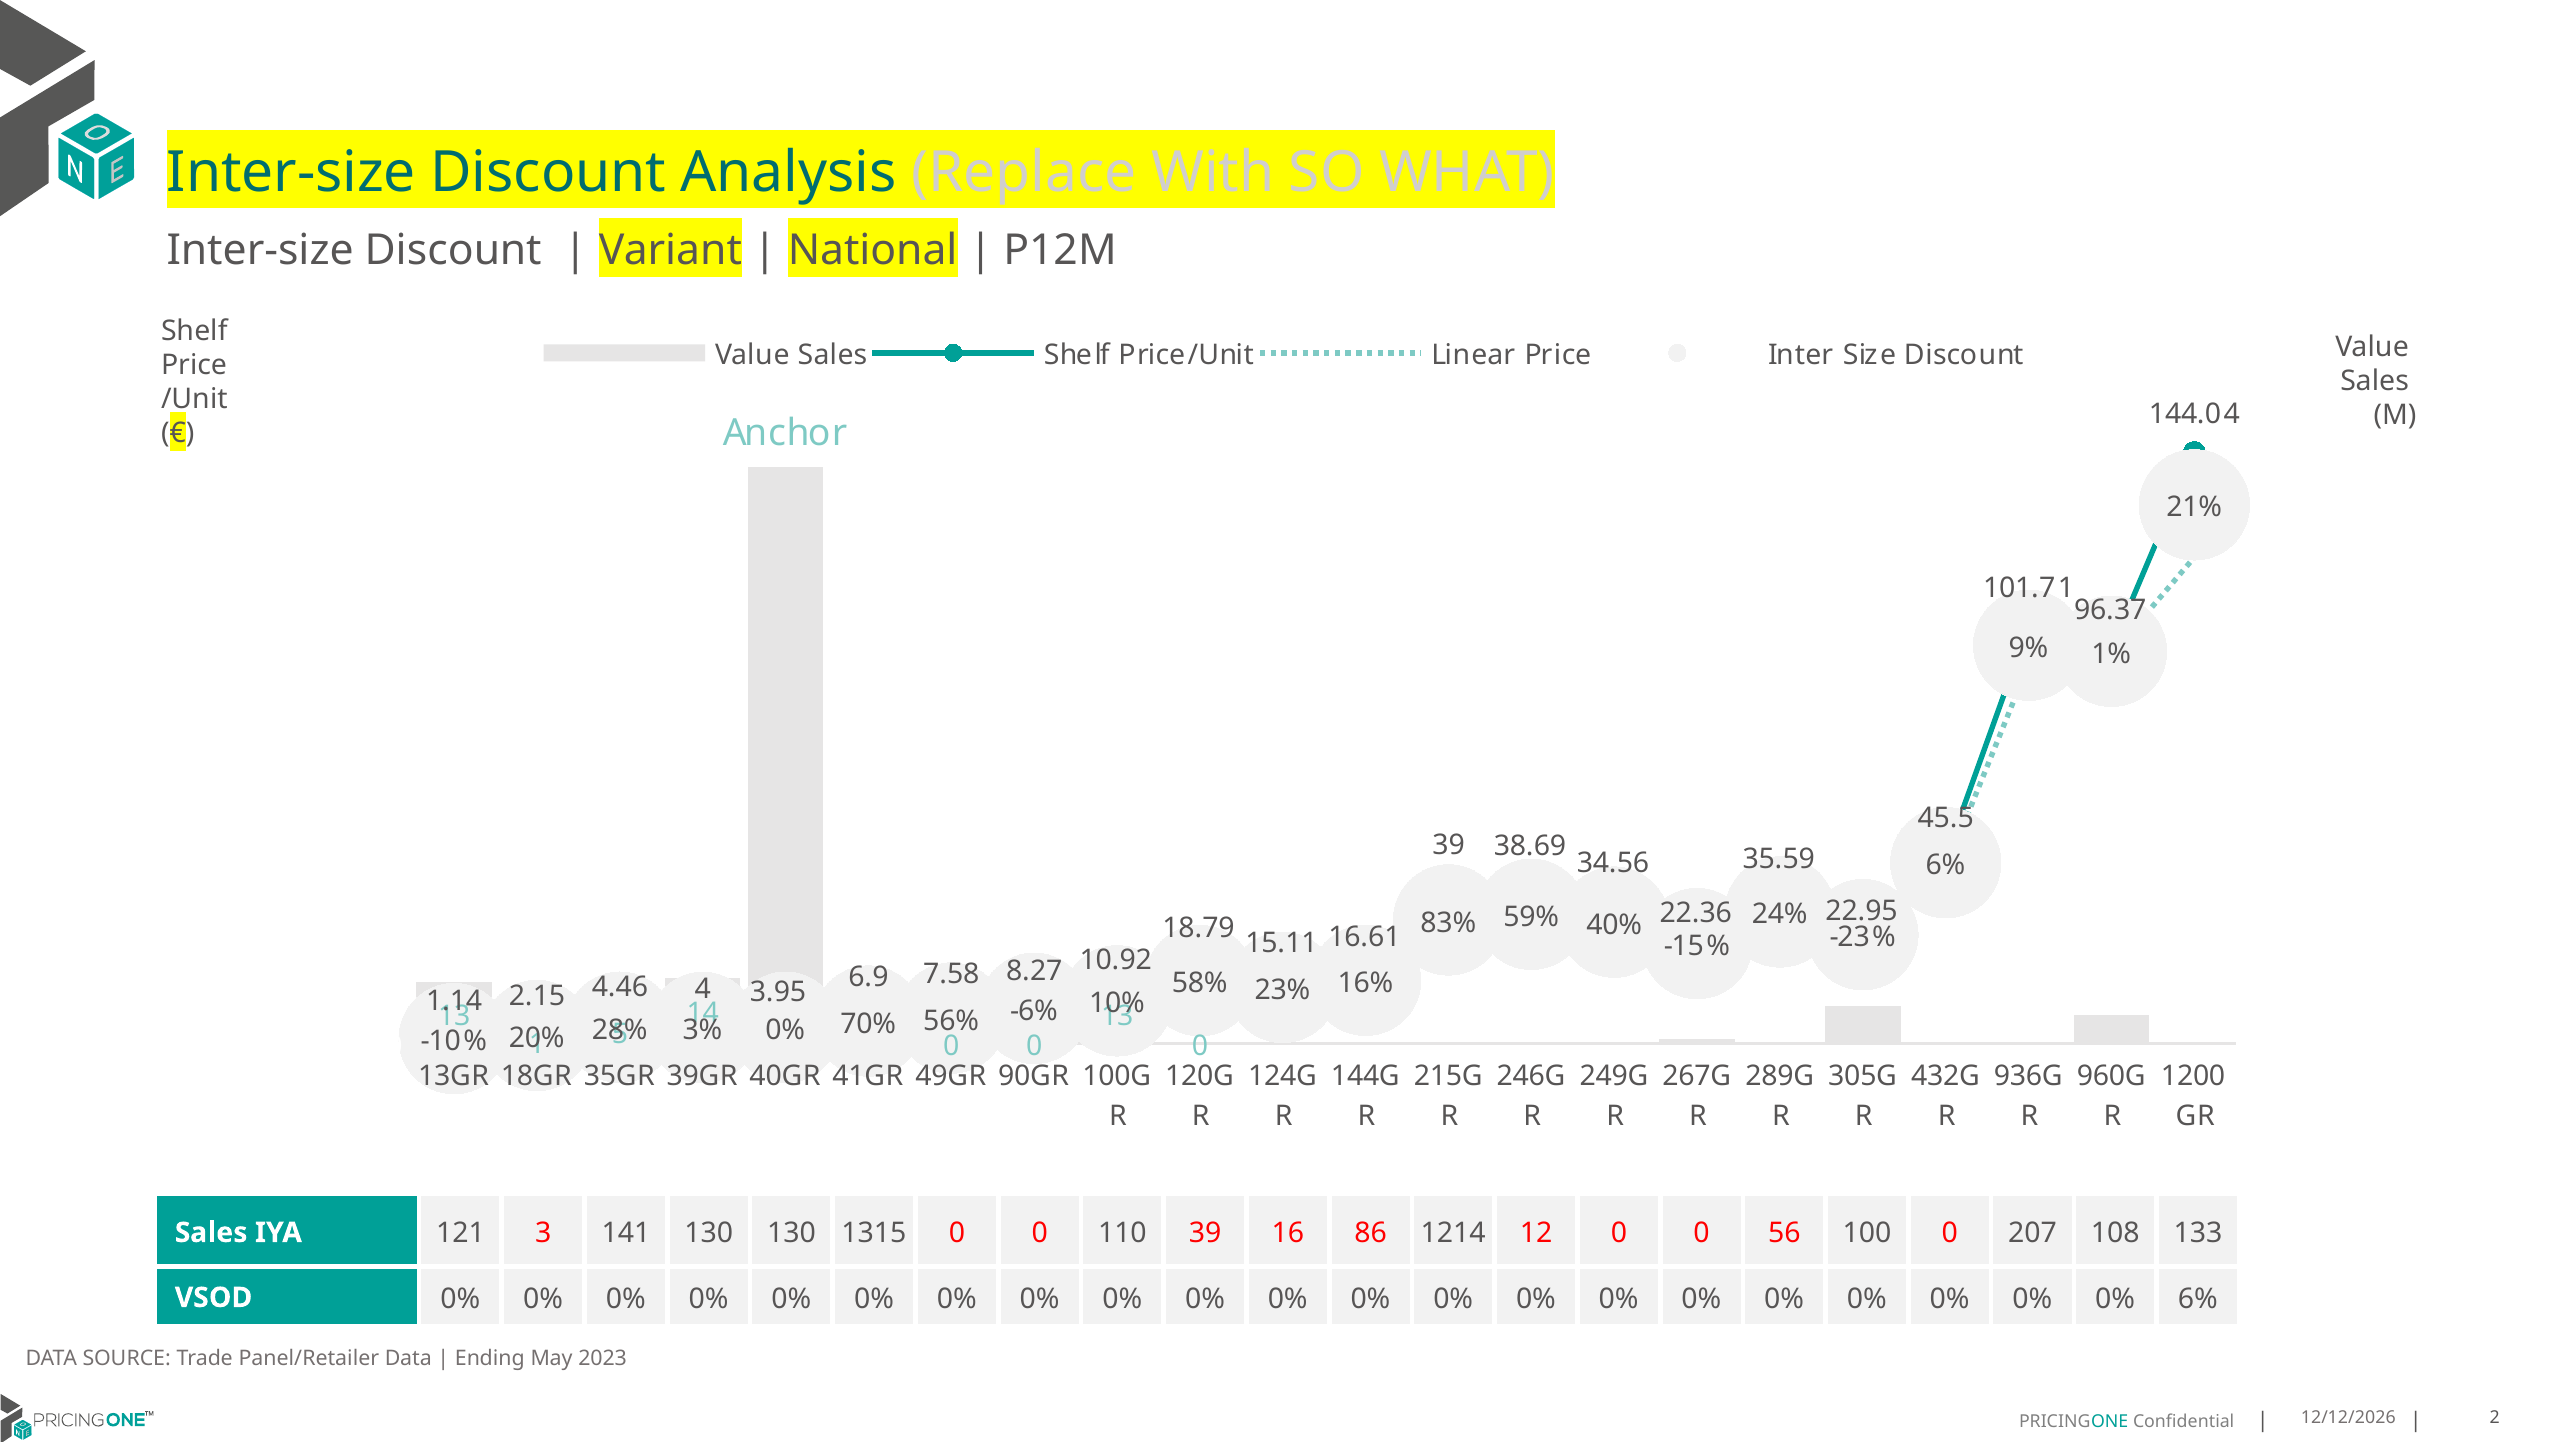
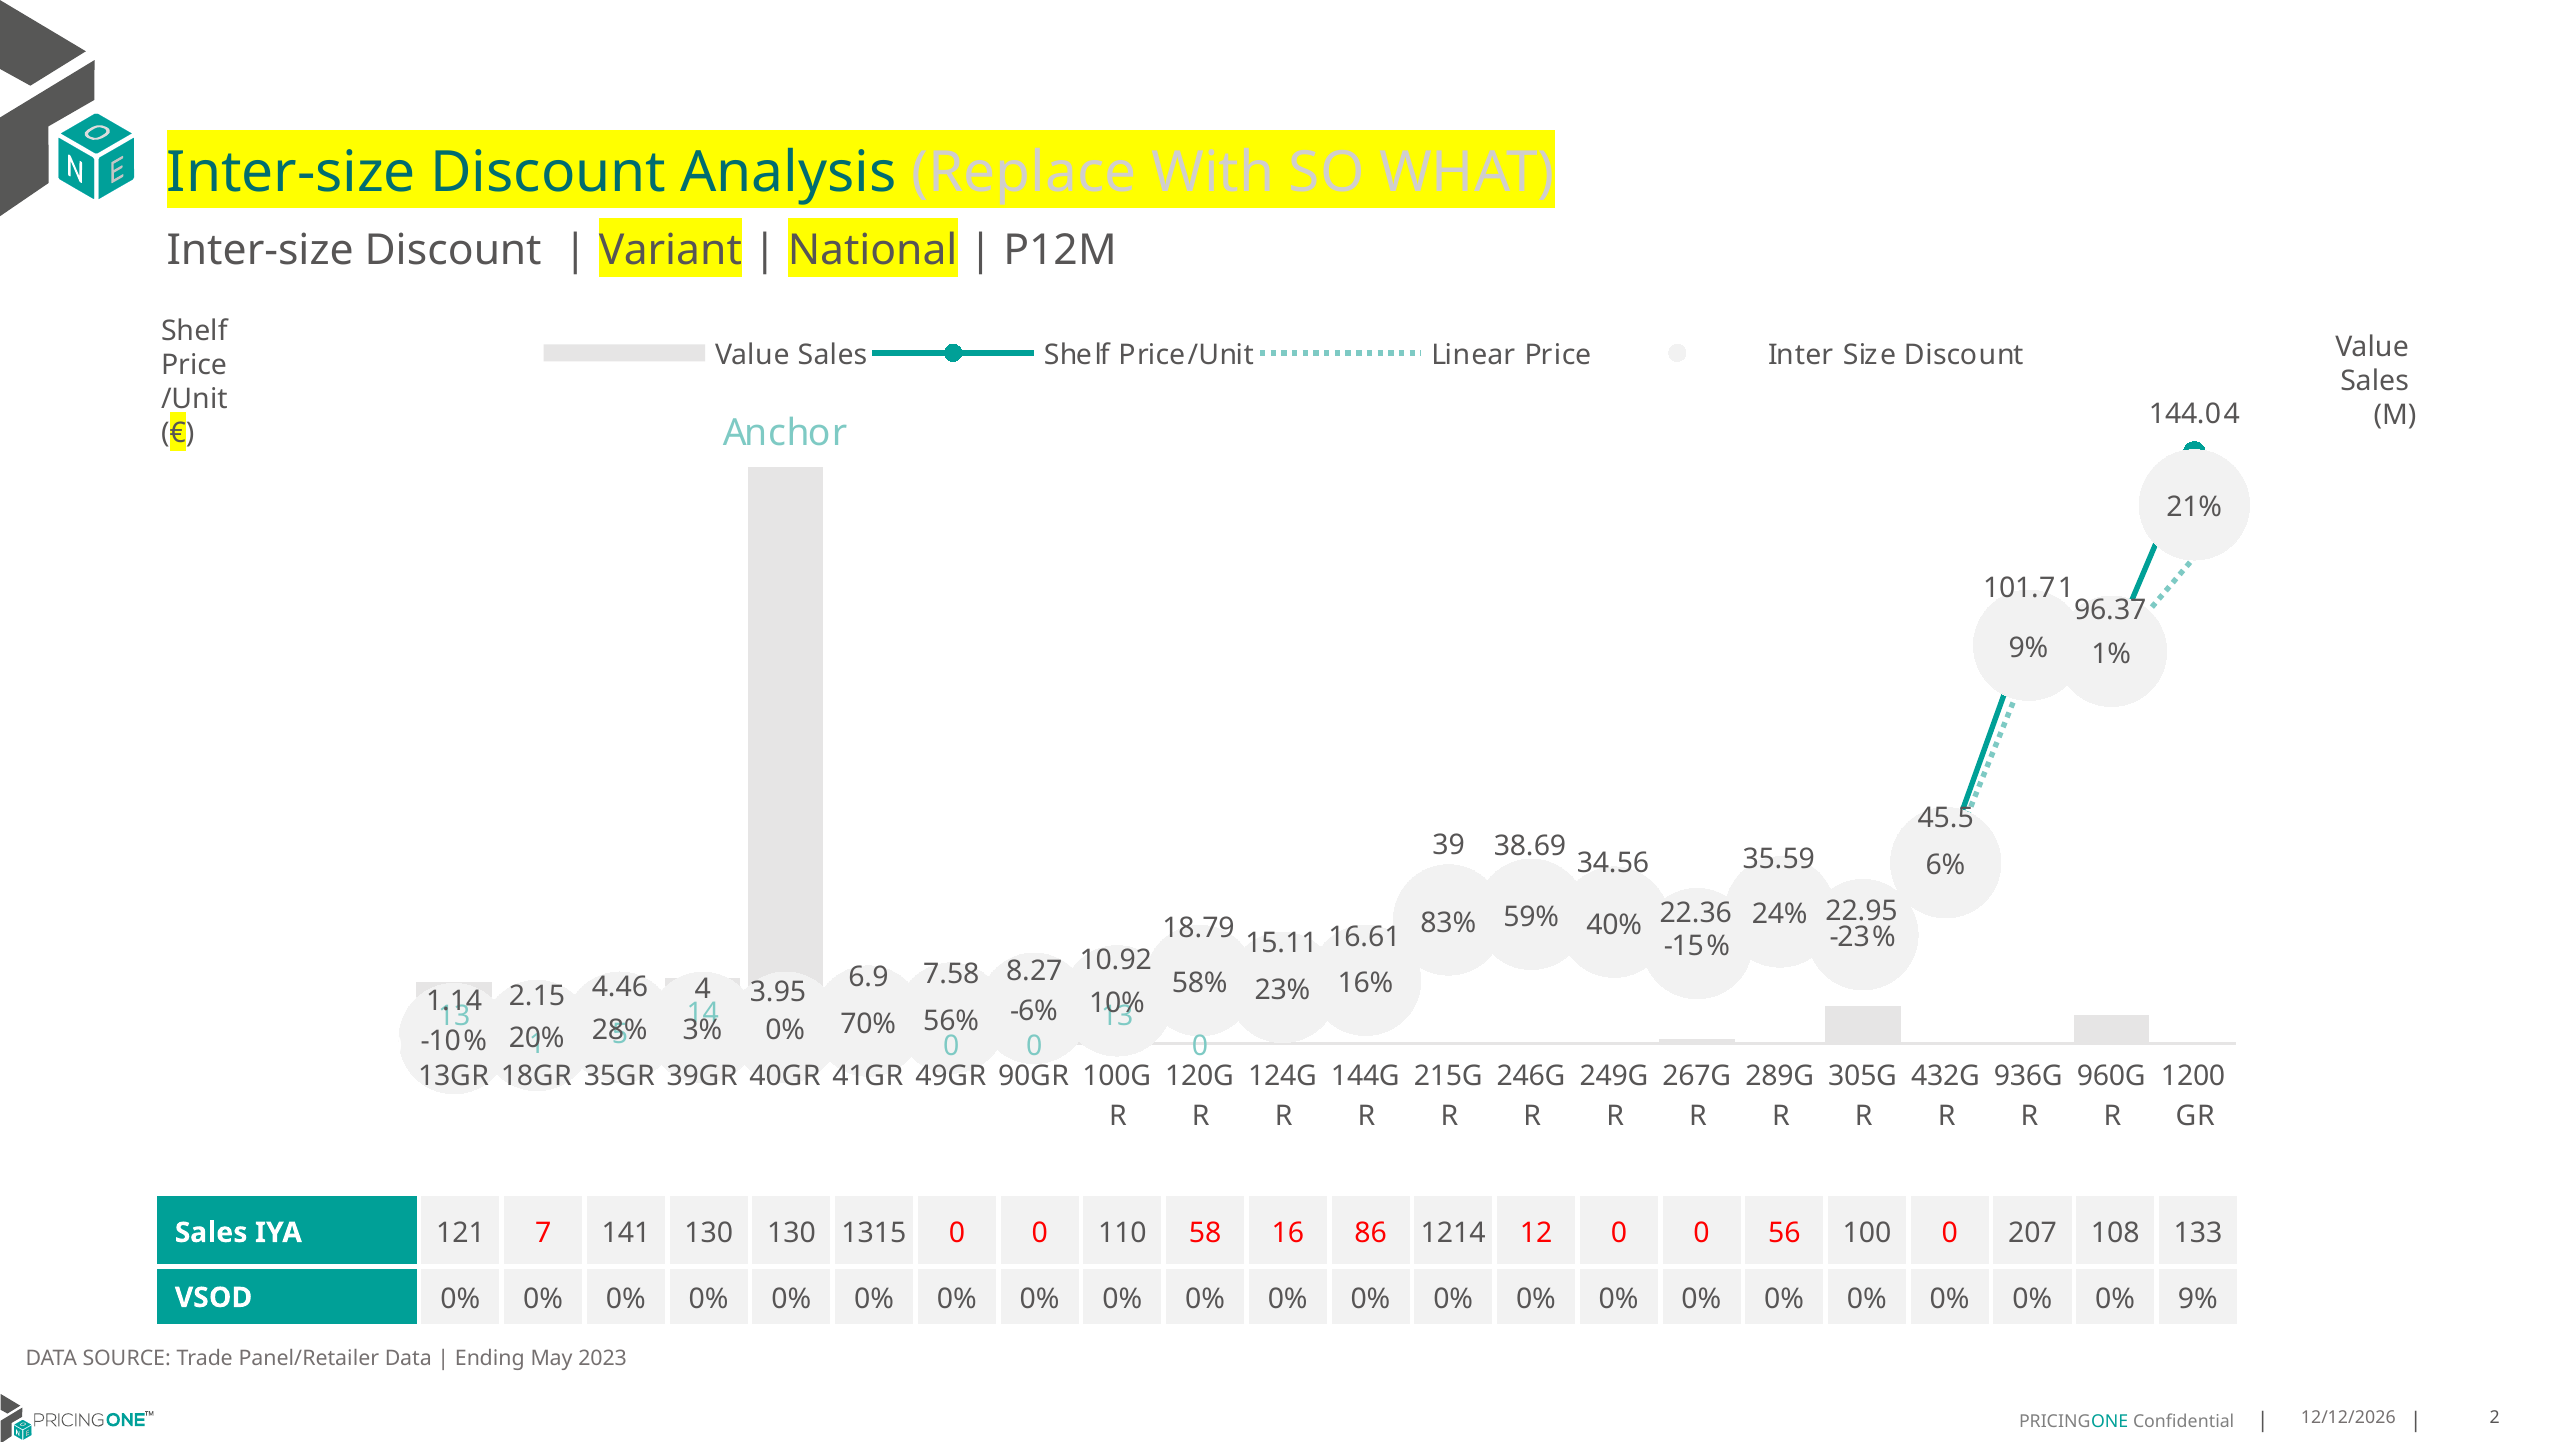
3: 3 -> 7
110 39: 39 -> 58
0% 6%: 6% -> 9%
